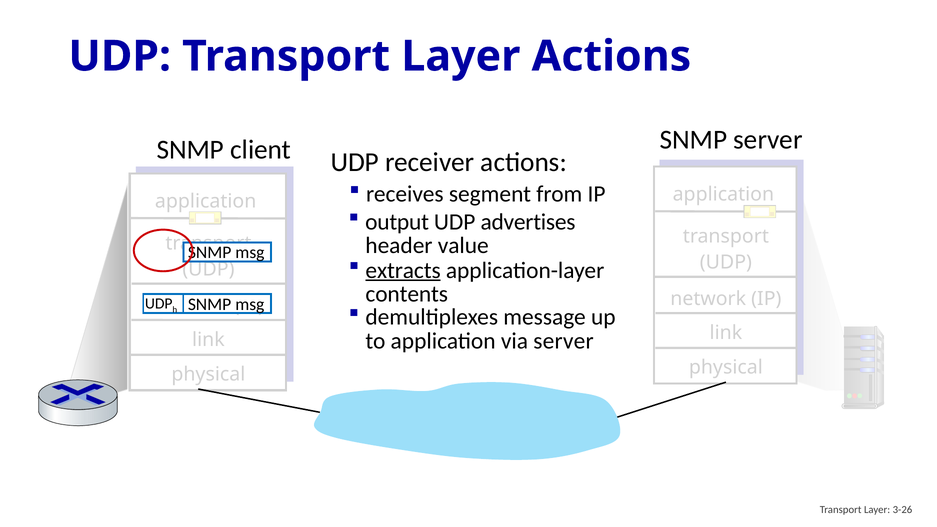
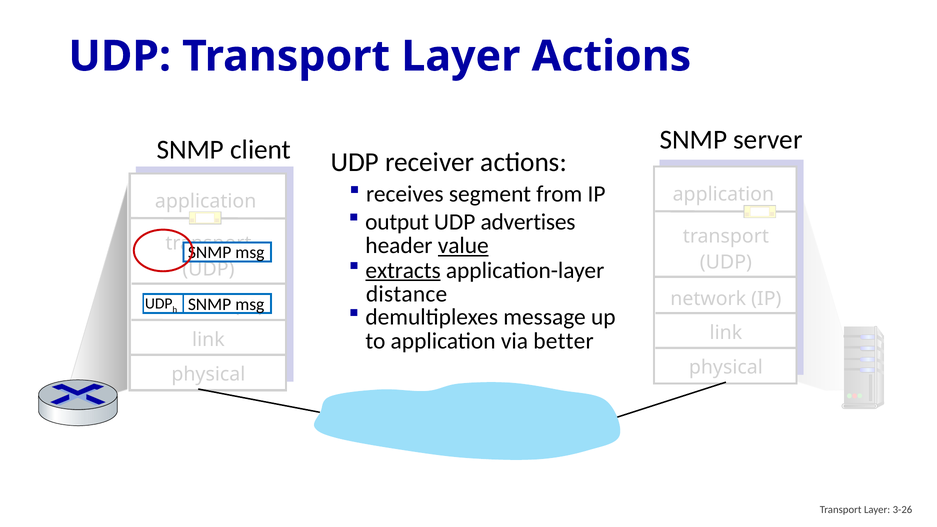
value underline: none -> present
contents: contents -> distance
via server: server -> better
